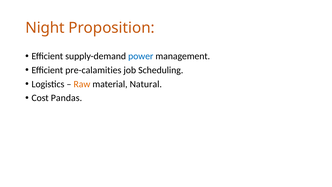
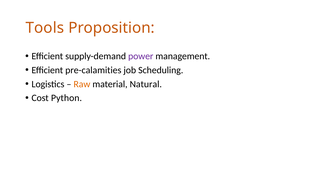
Night: Night -> Tools
power colour: blue -> purple
Pandas: Pandas -> Python
